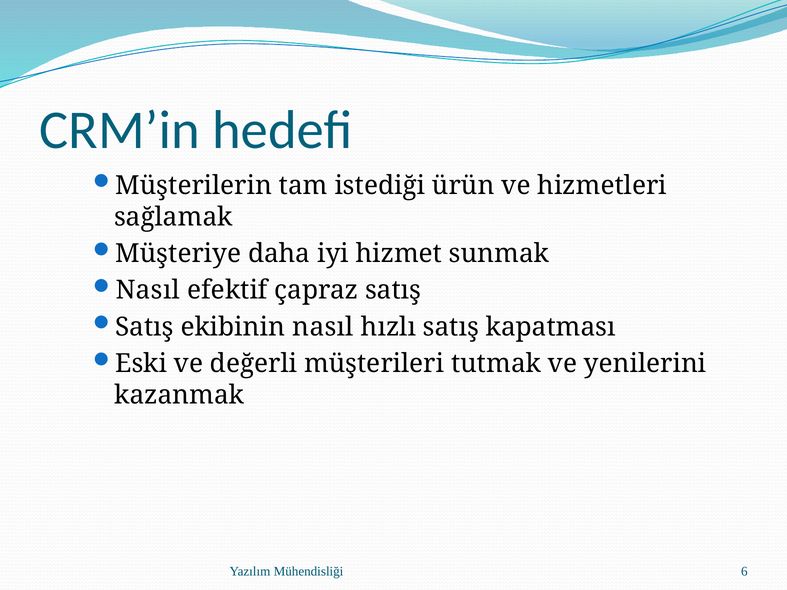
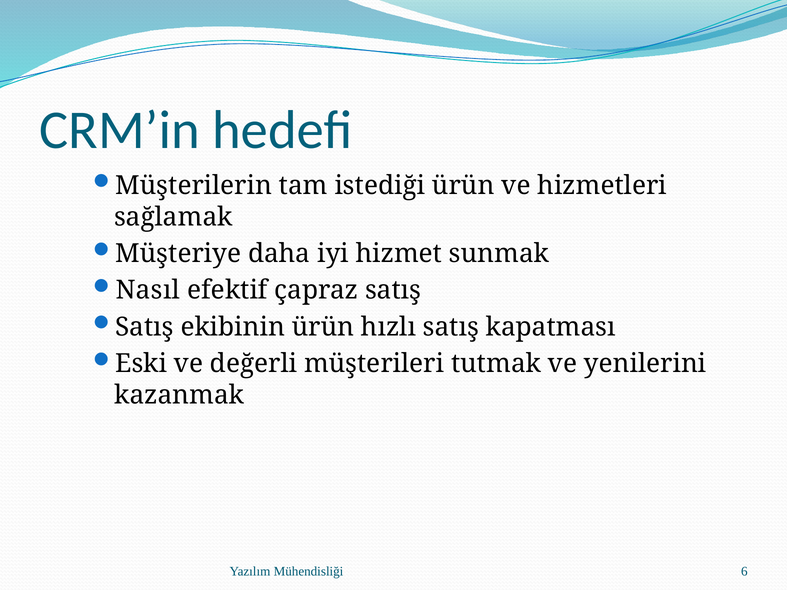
ekibinin nasıl: nasıl -> ürün
